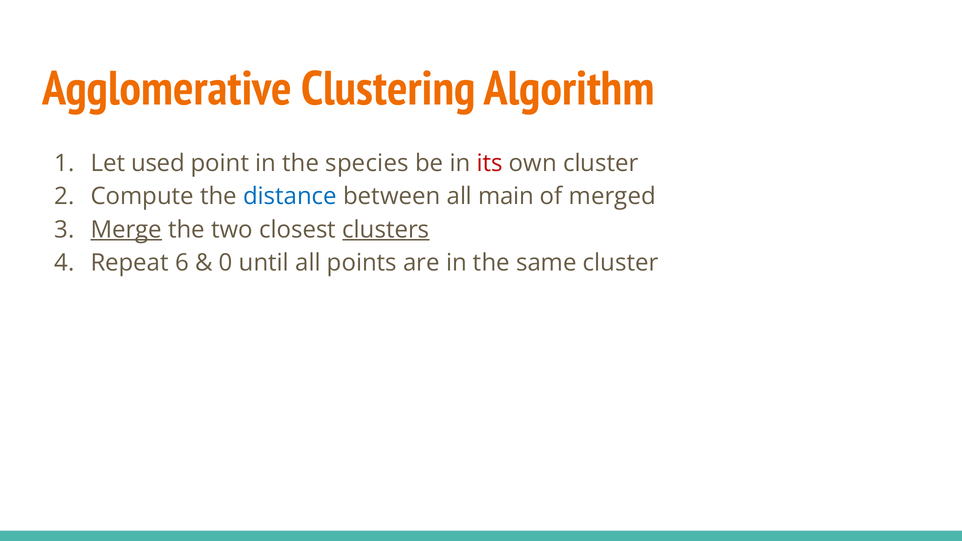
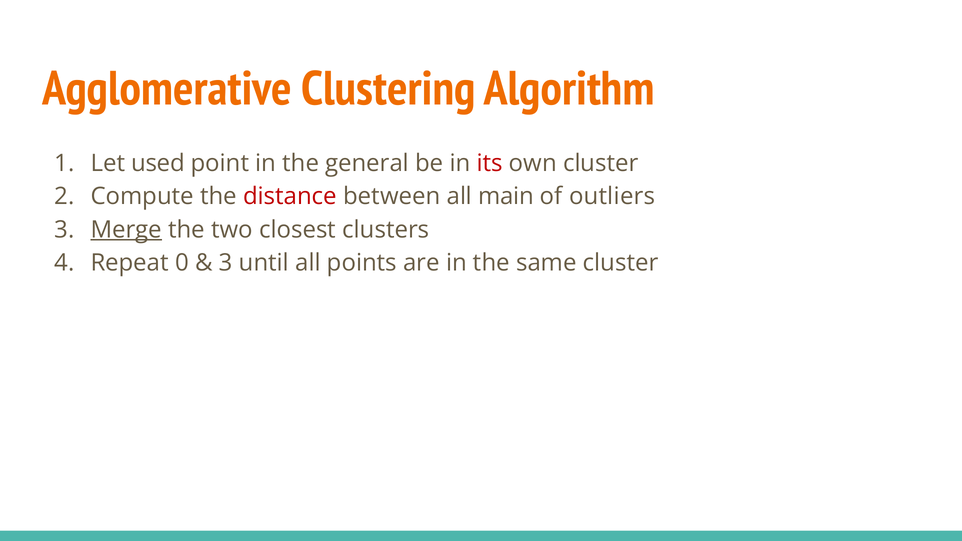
species: species -> general
distance colour: blue -> red
merged: merged -> outliers
clusters underline: present -> none
6: 6 -> 0
0 at (226, 263): 0 -> 3
